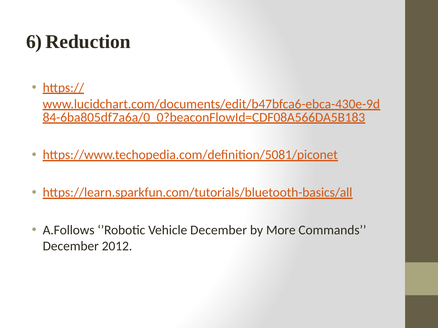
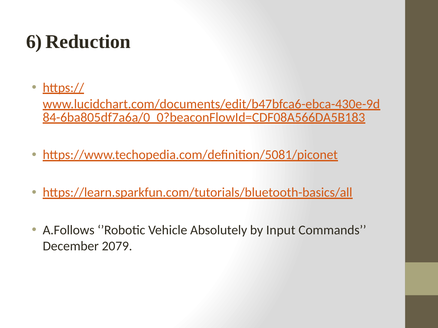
Vehicle December: December -> Absolutely
More: More -> Input
2012: 2012 -> 2079
